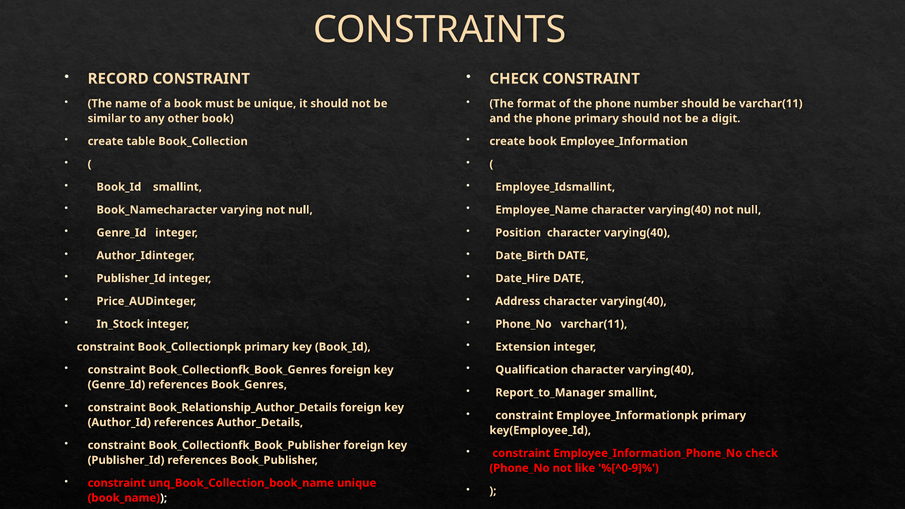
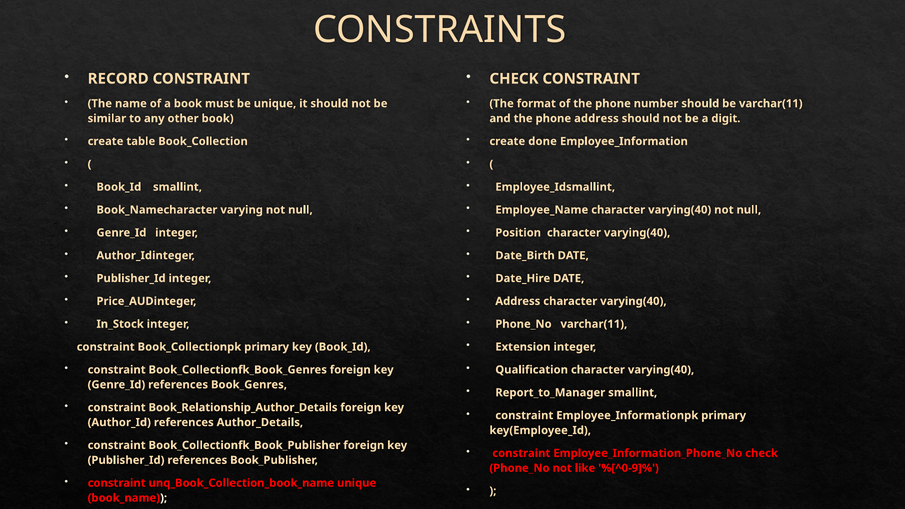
phone primary: primary -> address
create book: book -> done
